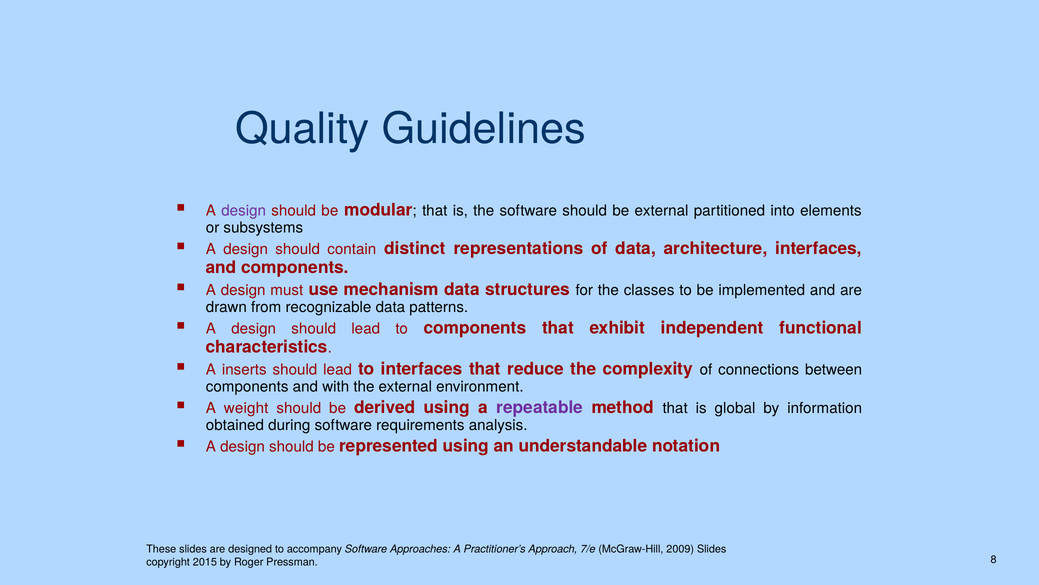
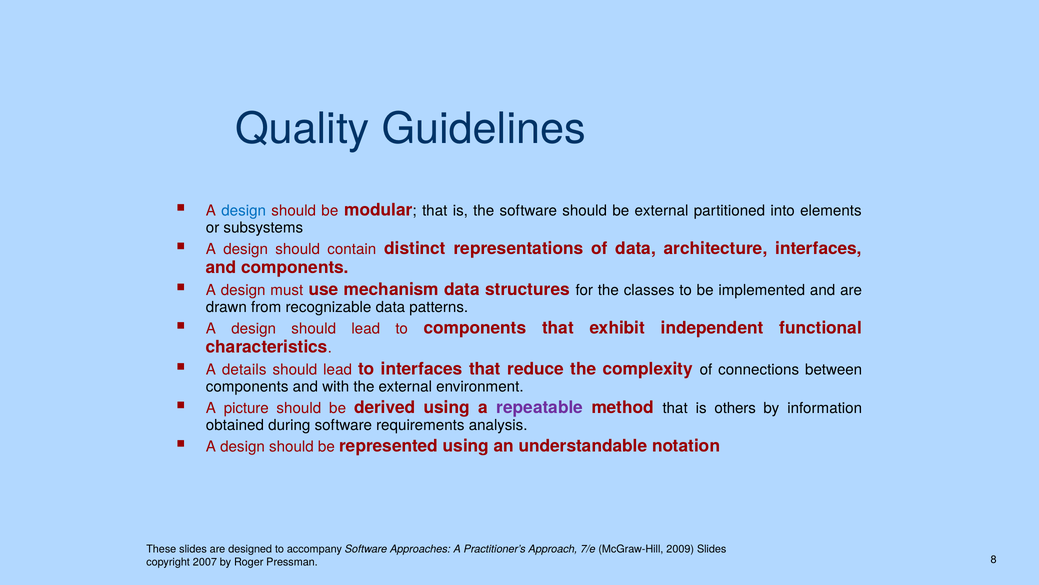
design at (244, 211) colour: purple -> blue
inserts: inserts -> details
weight: weight -> picture
global: global -> others
2015: 2015 -> 2007
